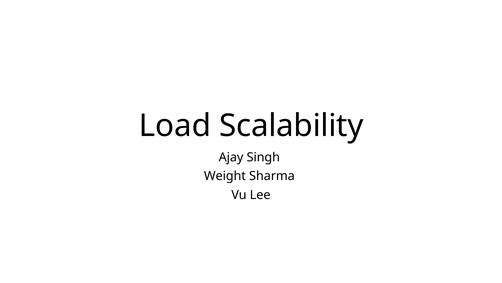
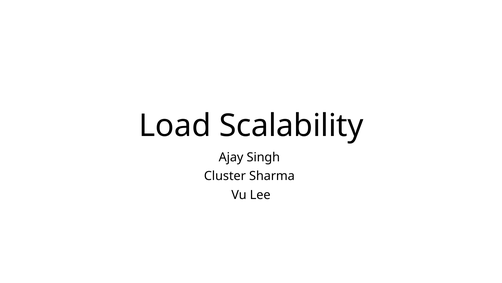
Weight: Weight -> Cluster
